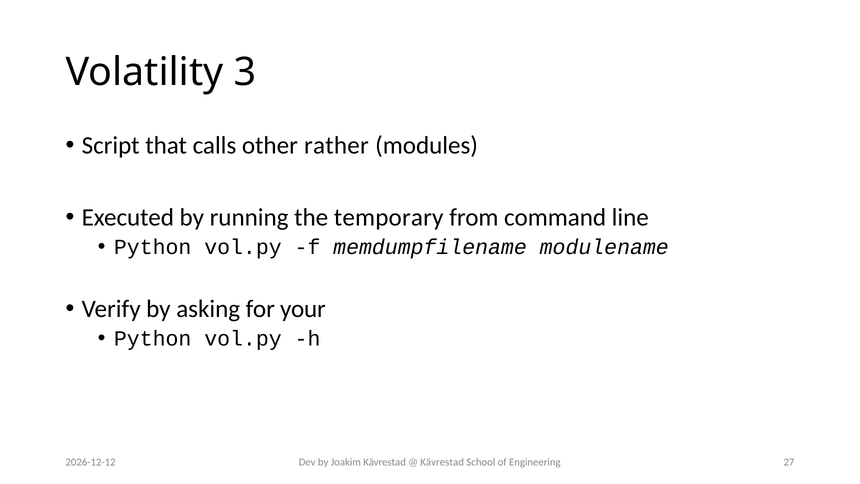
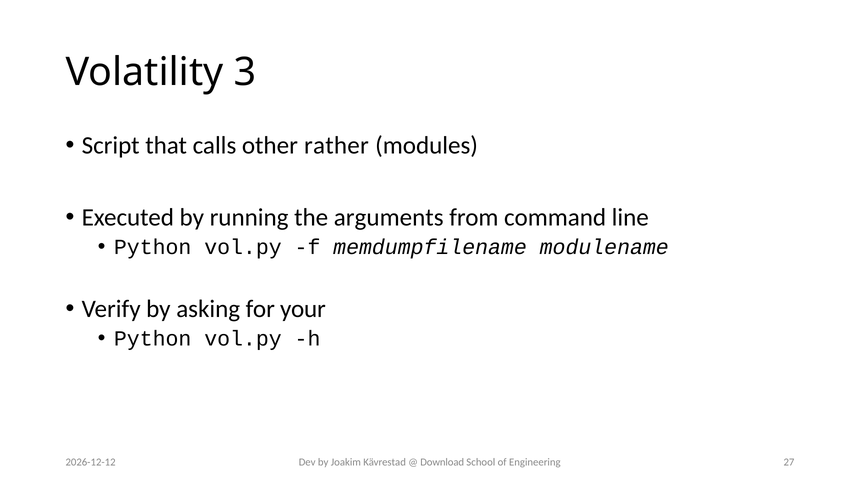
temporary: temporary -> arguments
Kävrestad at (442, 462): Kävrestad -> Download
